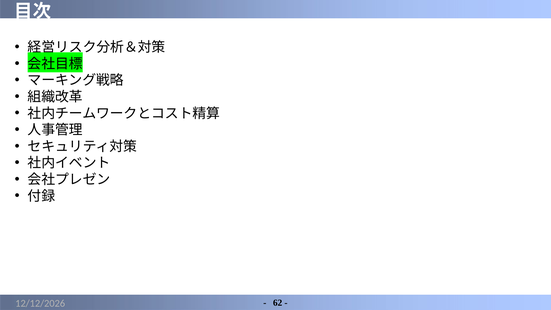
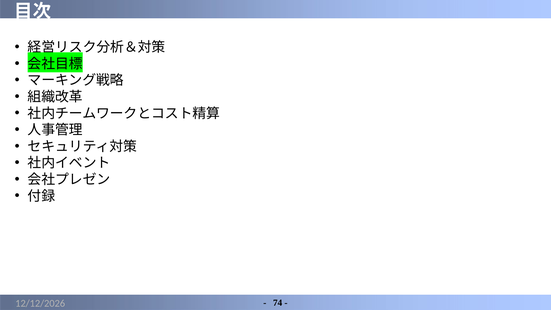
62: 62 -> 74
